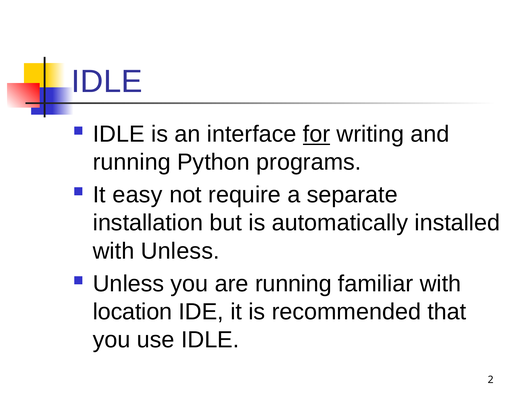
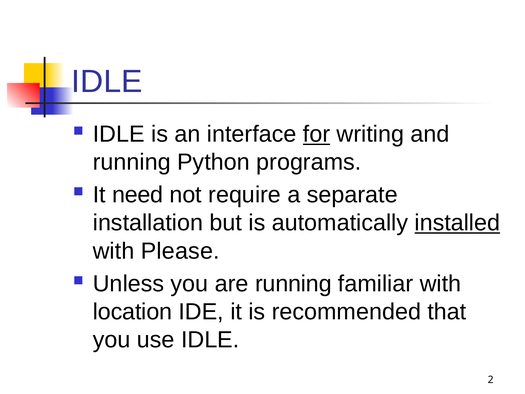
easy: easy -> need
installed underline: none -> present
with Unless: Unless -> Please
